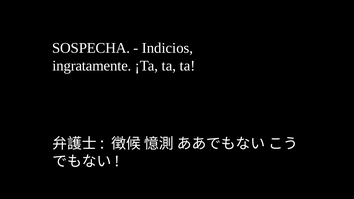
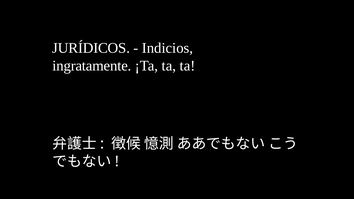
SOSPECHA: SOSPECHA -> JURÍDICOS
